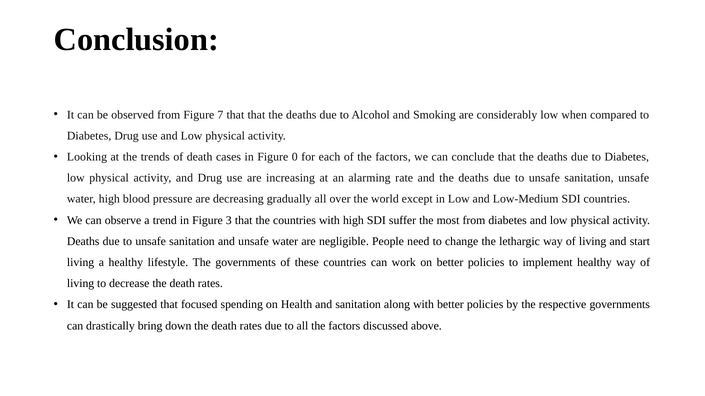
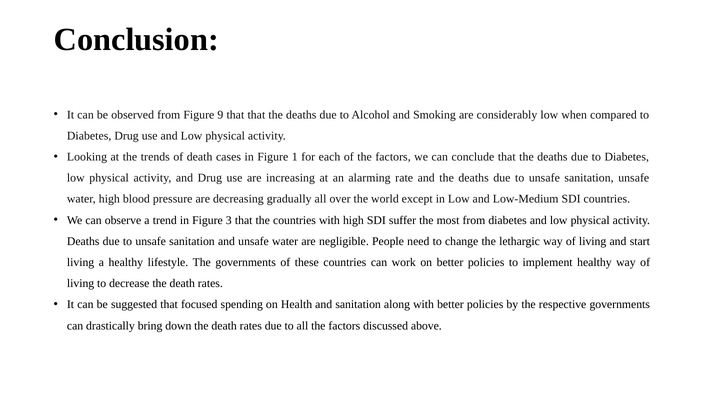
7: 7 -> 9
0: 0 -> 1
